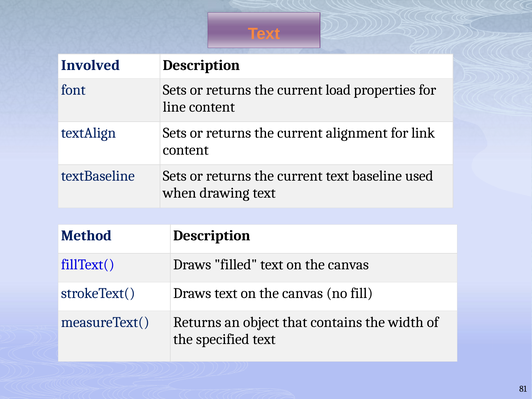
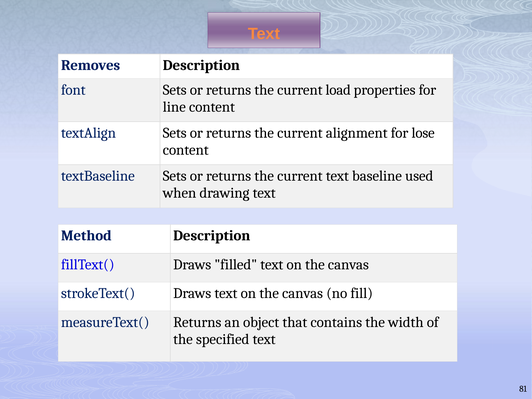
Involved: Involved -> Removes
link: link -> lose
